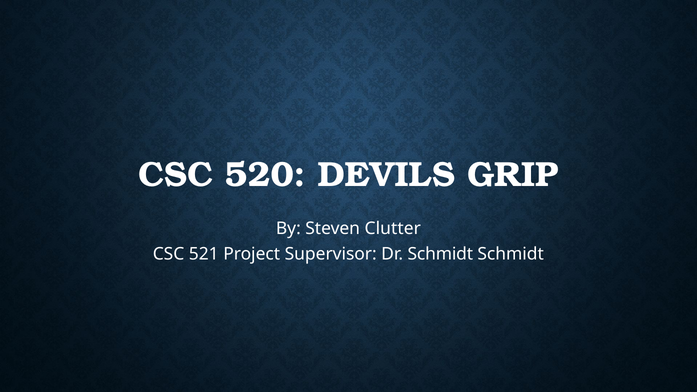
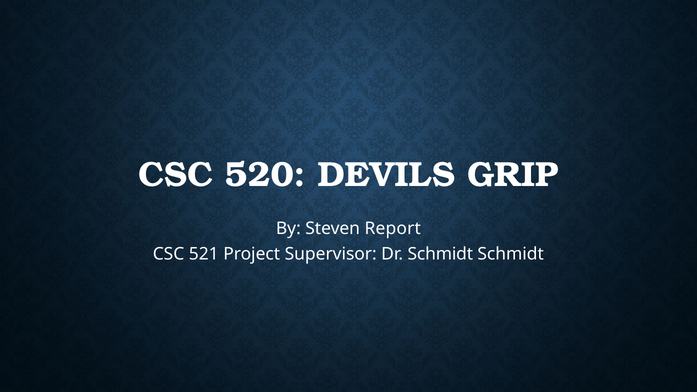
Clutter: Clutter -> Report
